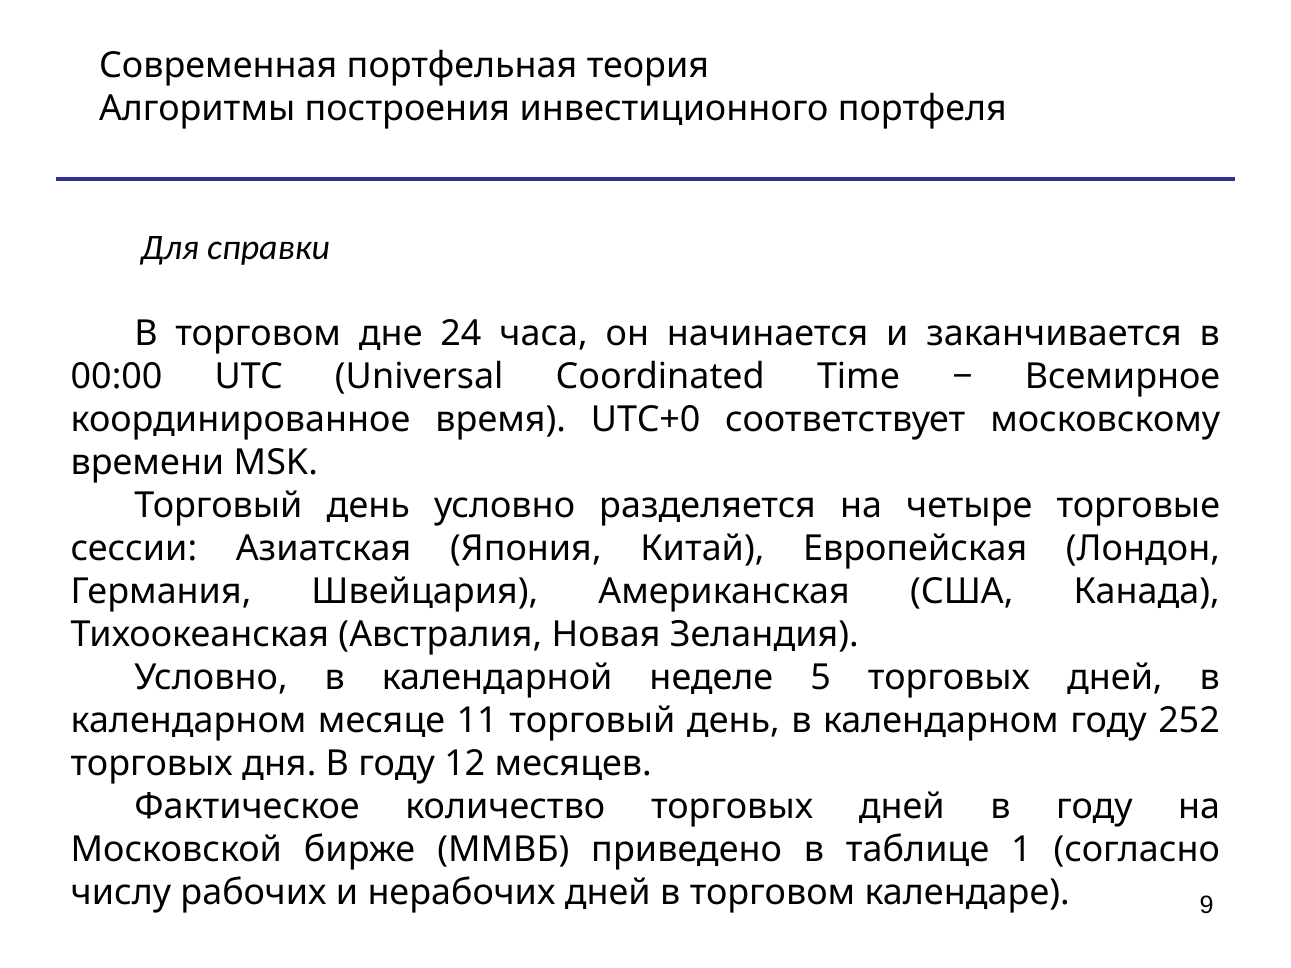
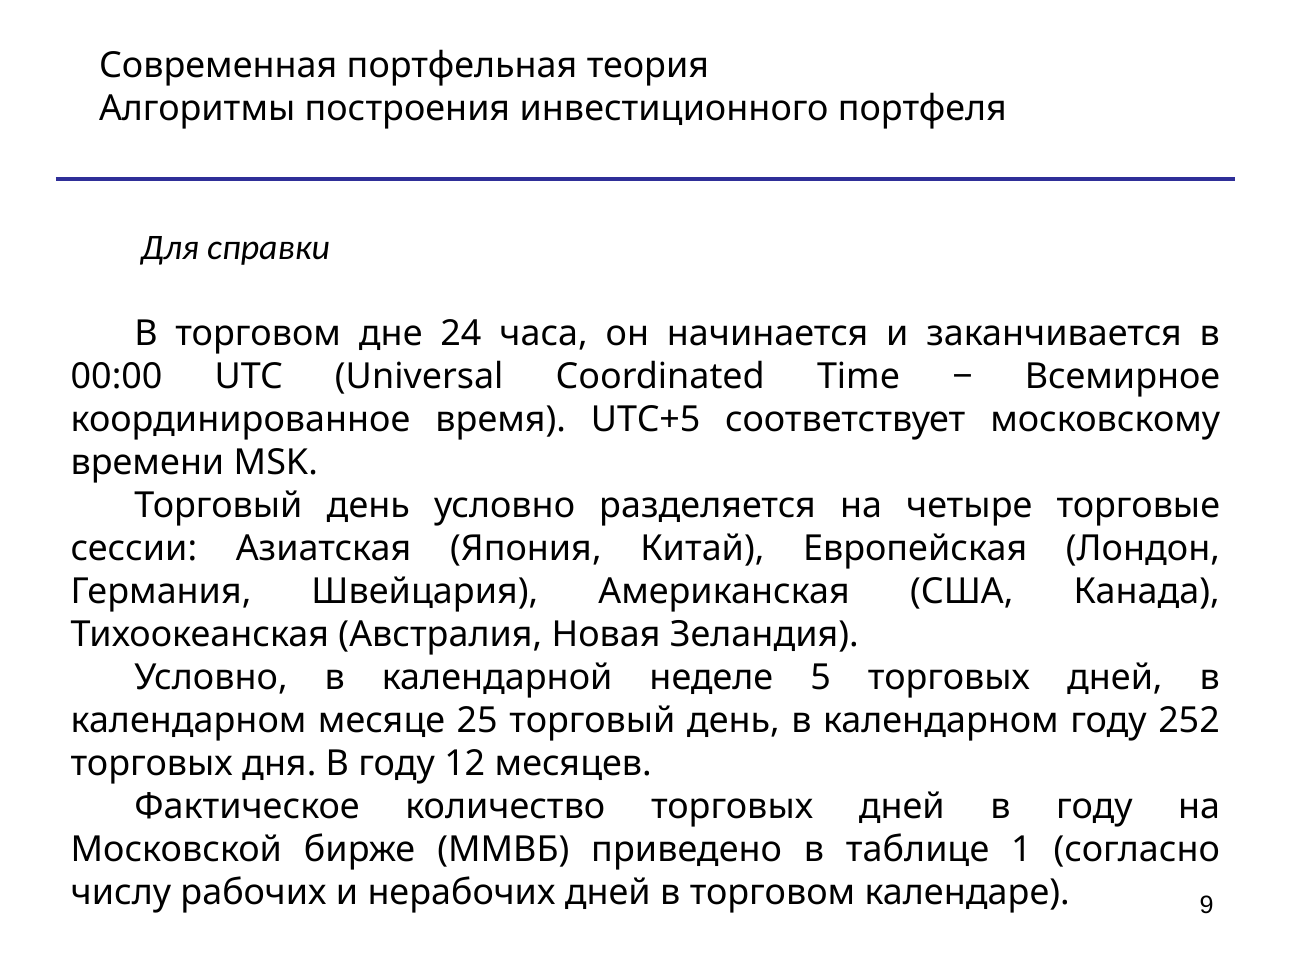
UTC+0: UTC+0 -> UTC+5
11: 11 -> 25
